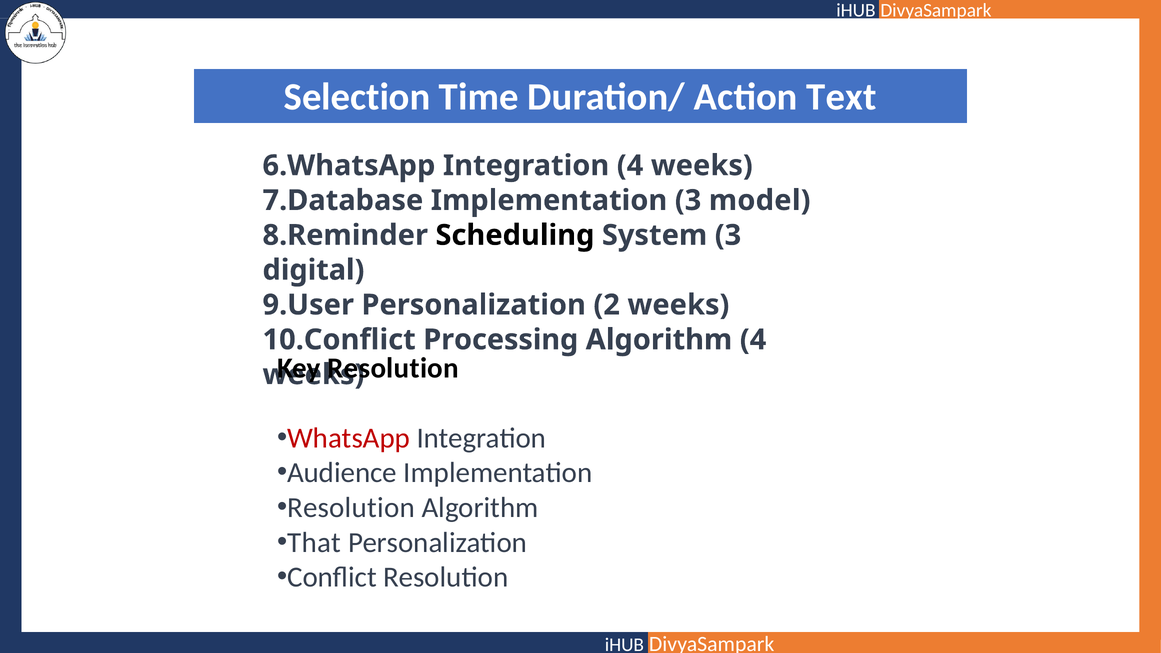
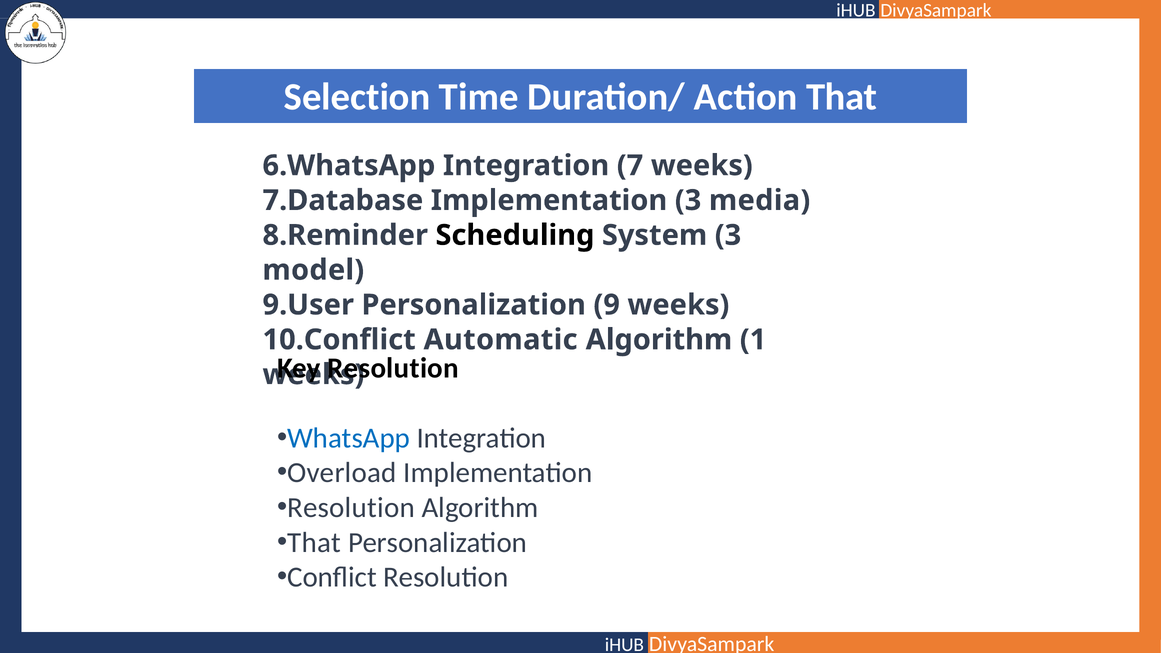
Action Text: Text -> That
Integration 4: 4 -> 7
model: model -> media
digital: digital -> model
2: 2 -> 9
Processing: Processing -> Automatic
Algorithm 4: 4 -> 1
WhatsApp colour: red -> blue
Audience: Audience -> Overload
